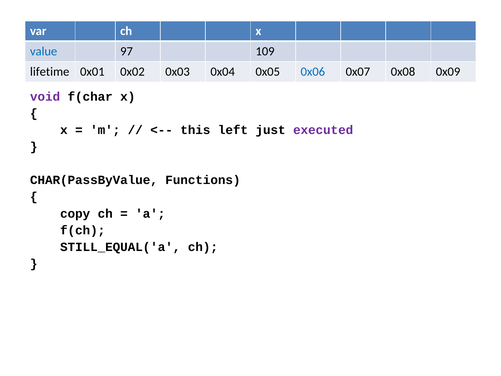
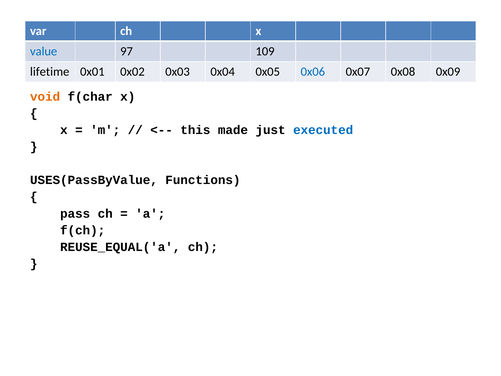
void colour: purple -> orange
left: left -> made
executed colour: purple -> blue
CHAR(PassByValue: CHAR(PassByValue -> USES(PassByValue
copy: copy -> pass
STILL_EQUAL('a: STILL_EQUAL('a -> REUSE_EQUAL('a
